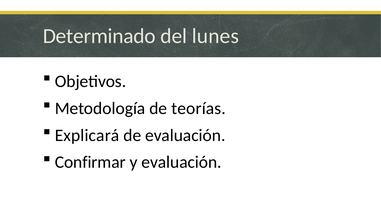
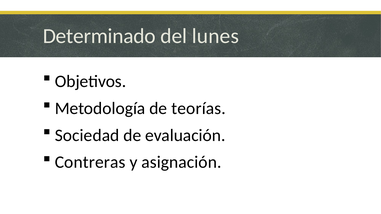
Explicará: Explicará -> Sociedad
Confirmar: Confirmar -> Contreras
y evaluación: evaluación -> asignación
